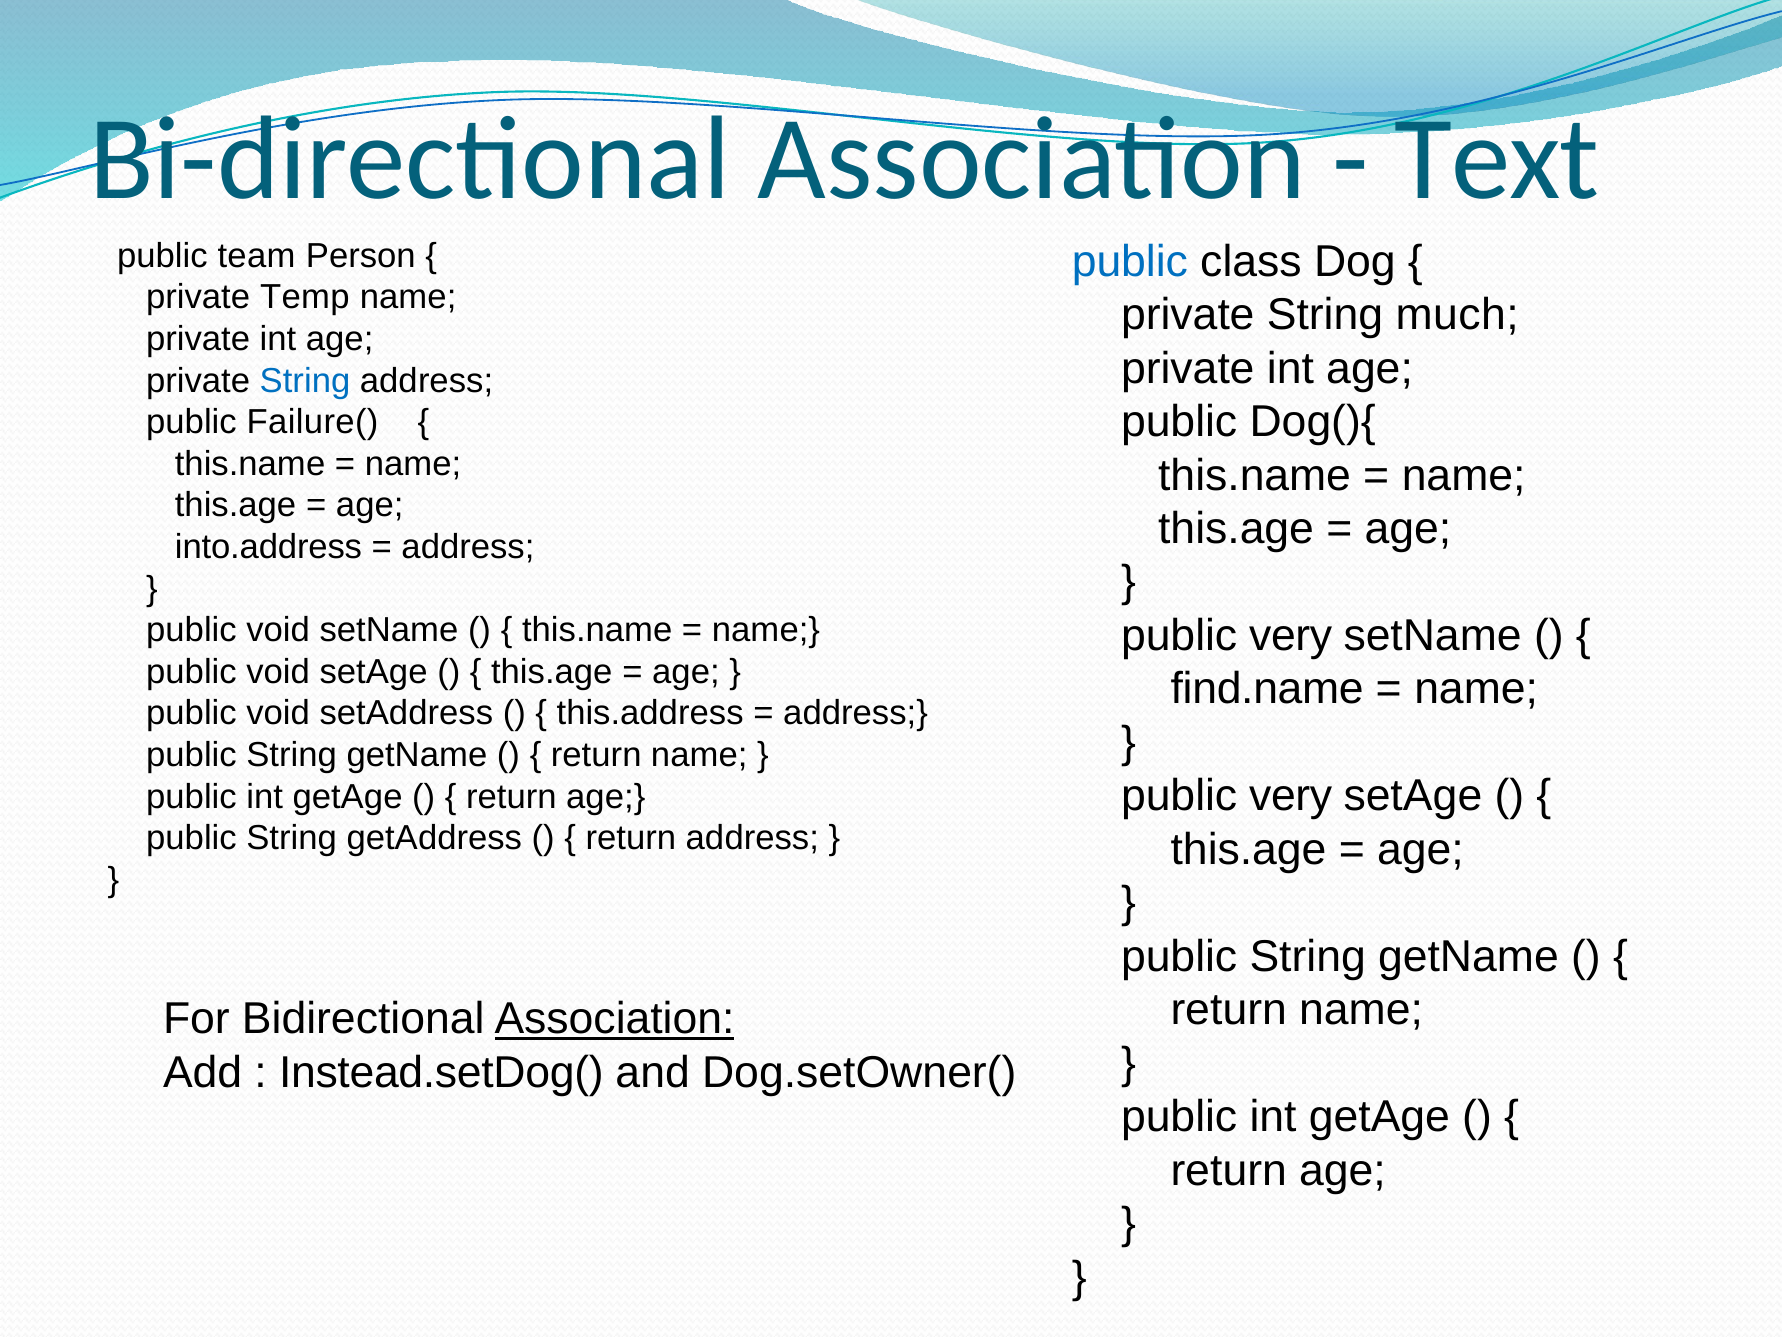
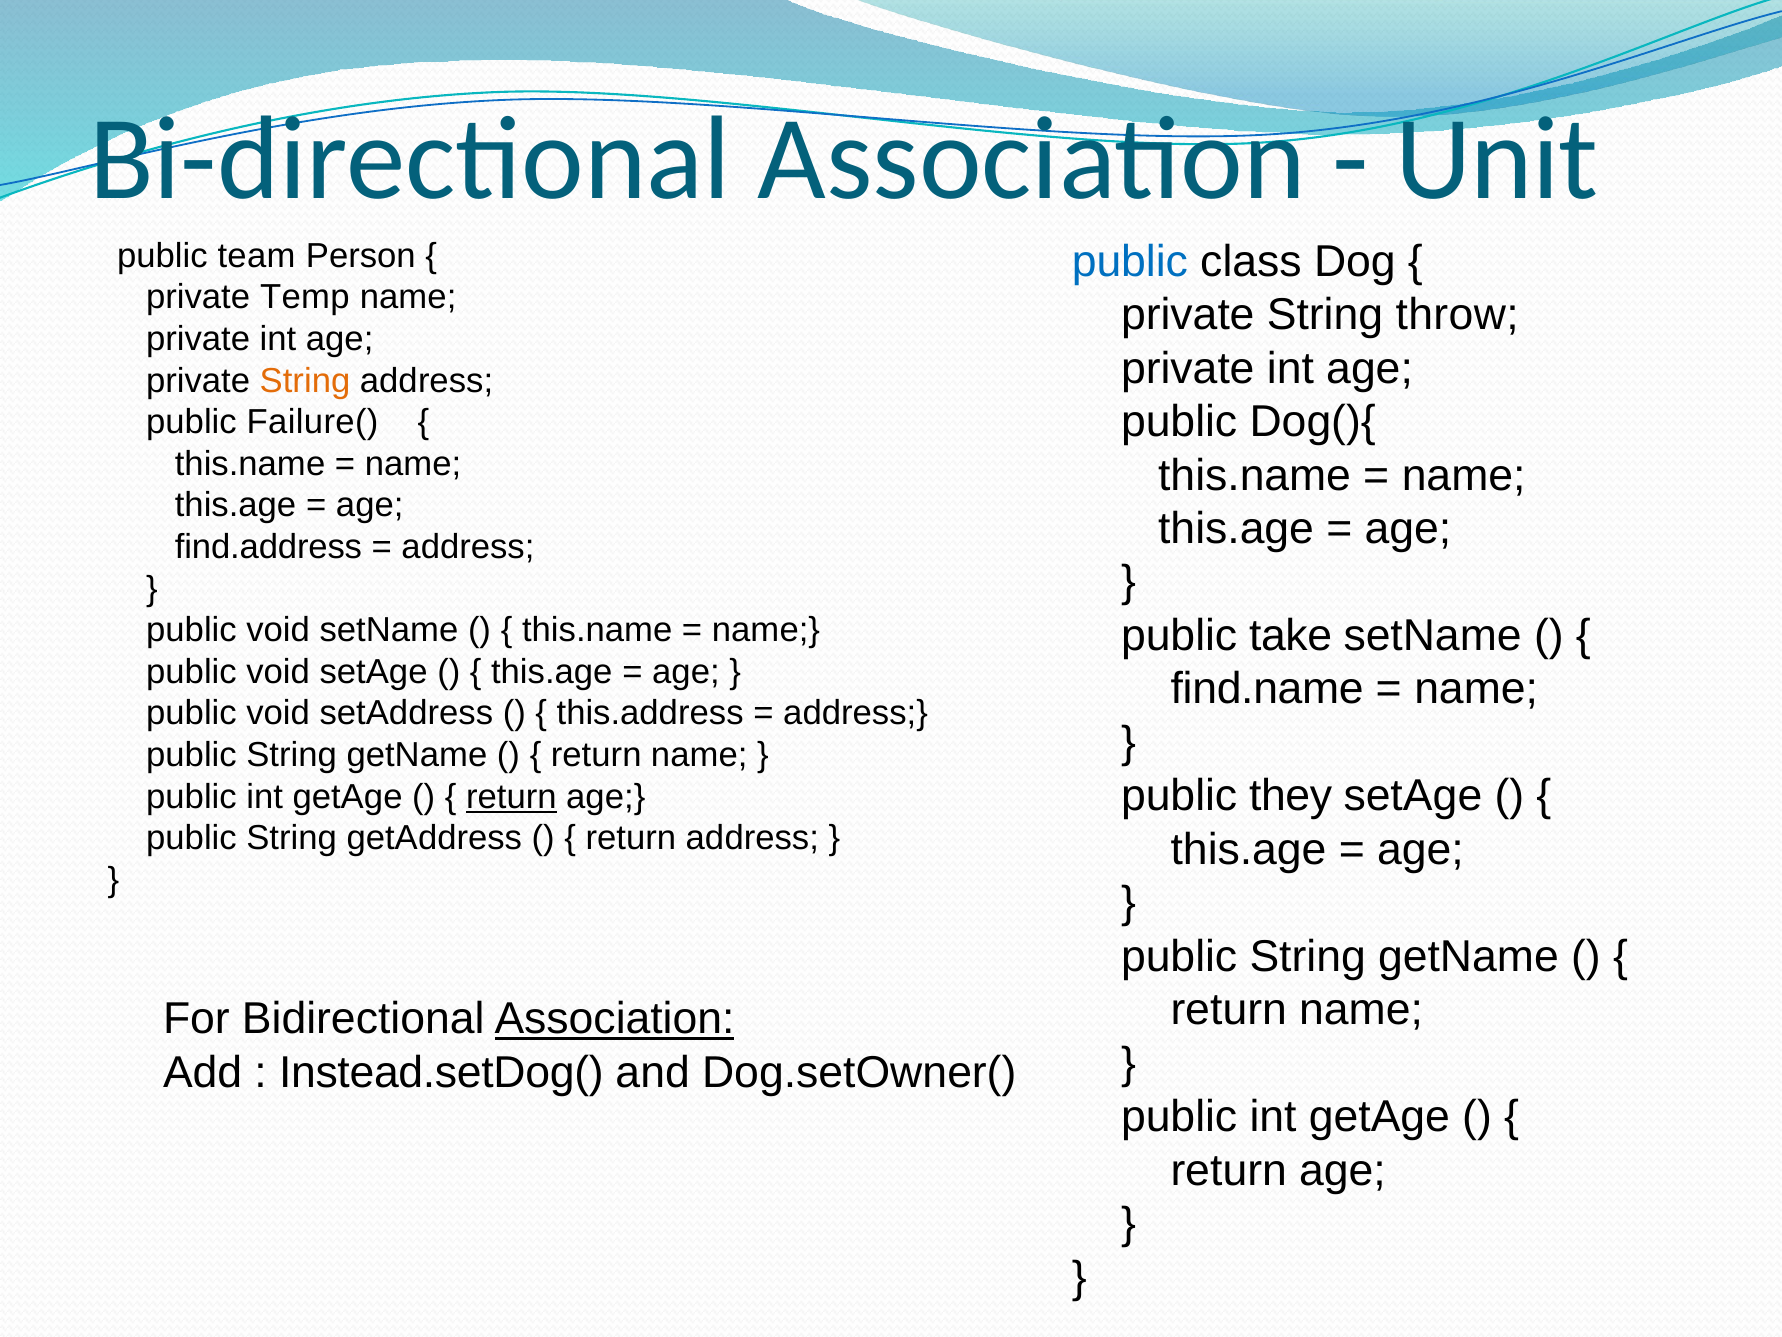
Text: Text -> Unit
much: much -> throw
String at (305, 380) colour: blue -> orange
into.address: into.address -> find.address
very at (1291, 636): very -> take
very at (1291, 796): very -> they
return at (511, 796) underline: none -> present
